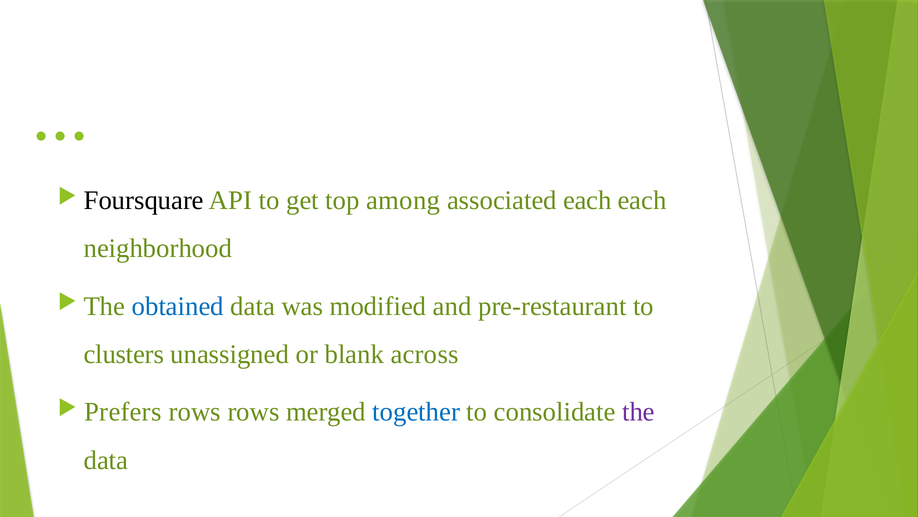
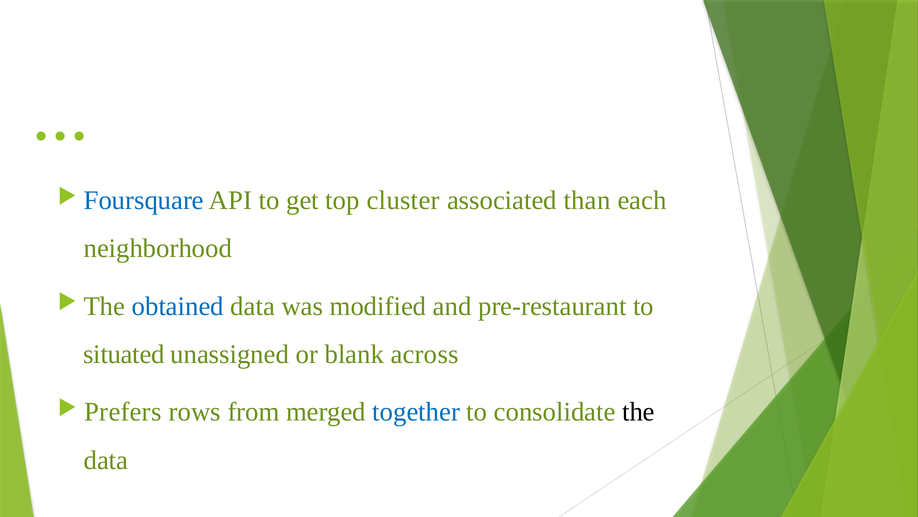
Foursquare colour: black -> blue
among: among -> cluster
associated each: each -> than
clusters: clusters -> situated
rows rows: rows -> from
the at (638, 412) colour: purple -> black
